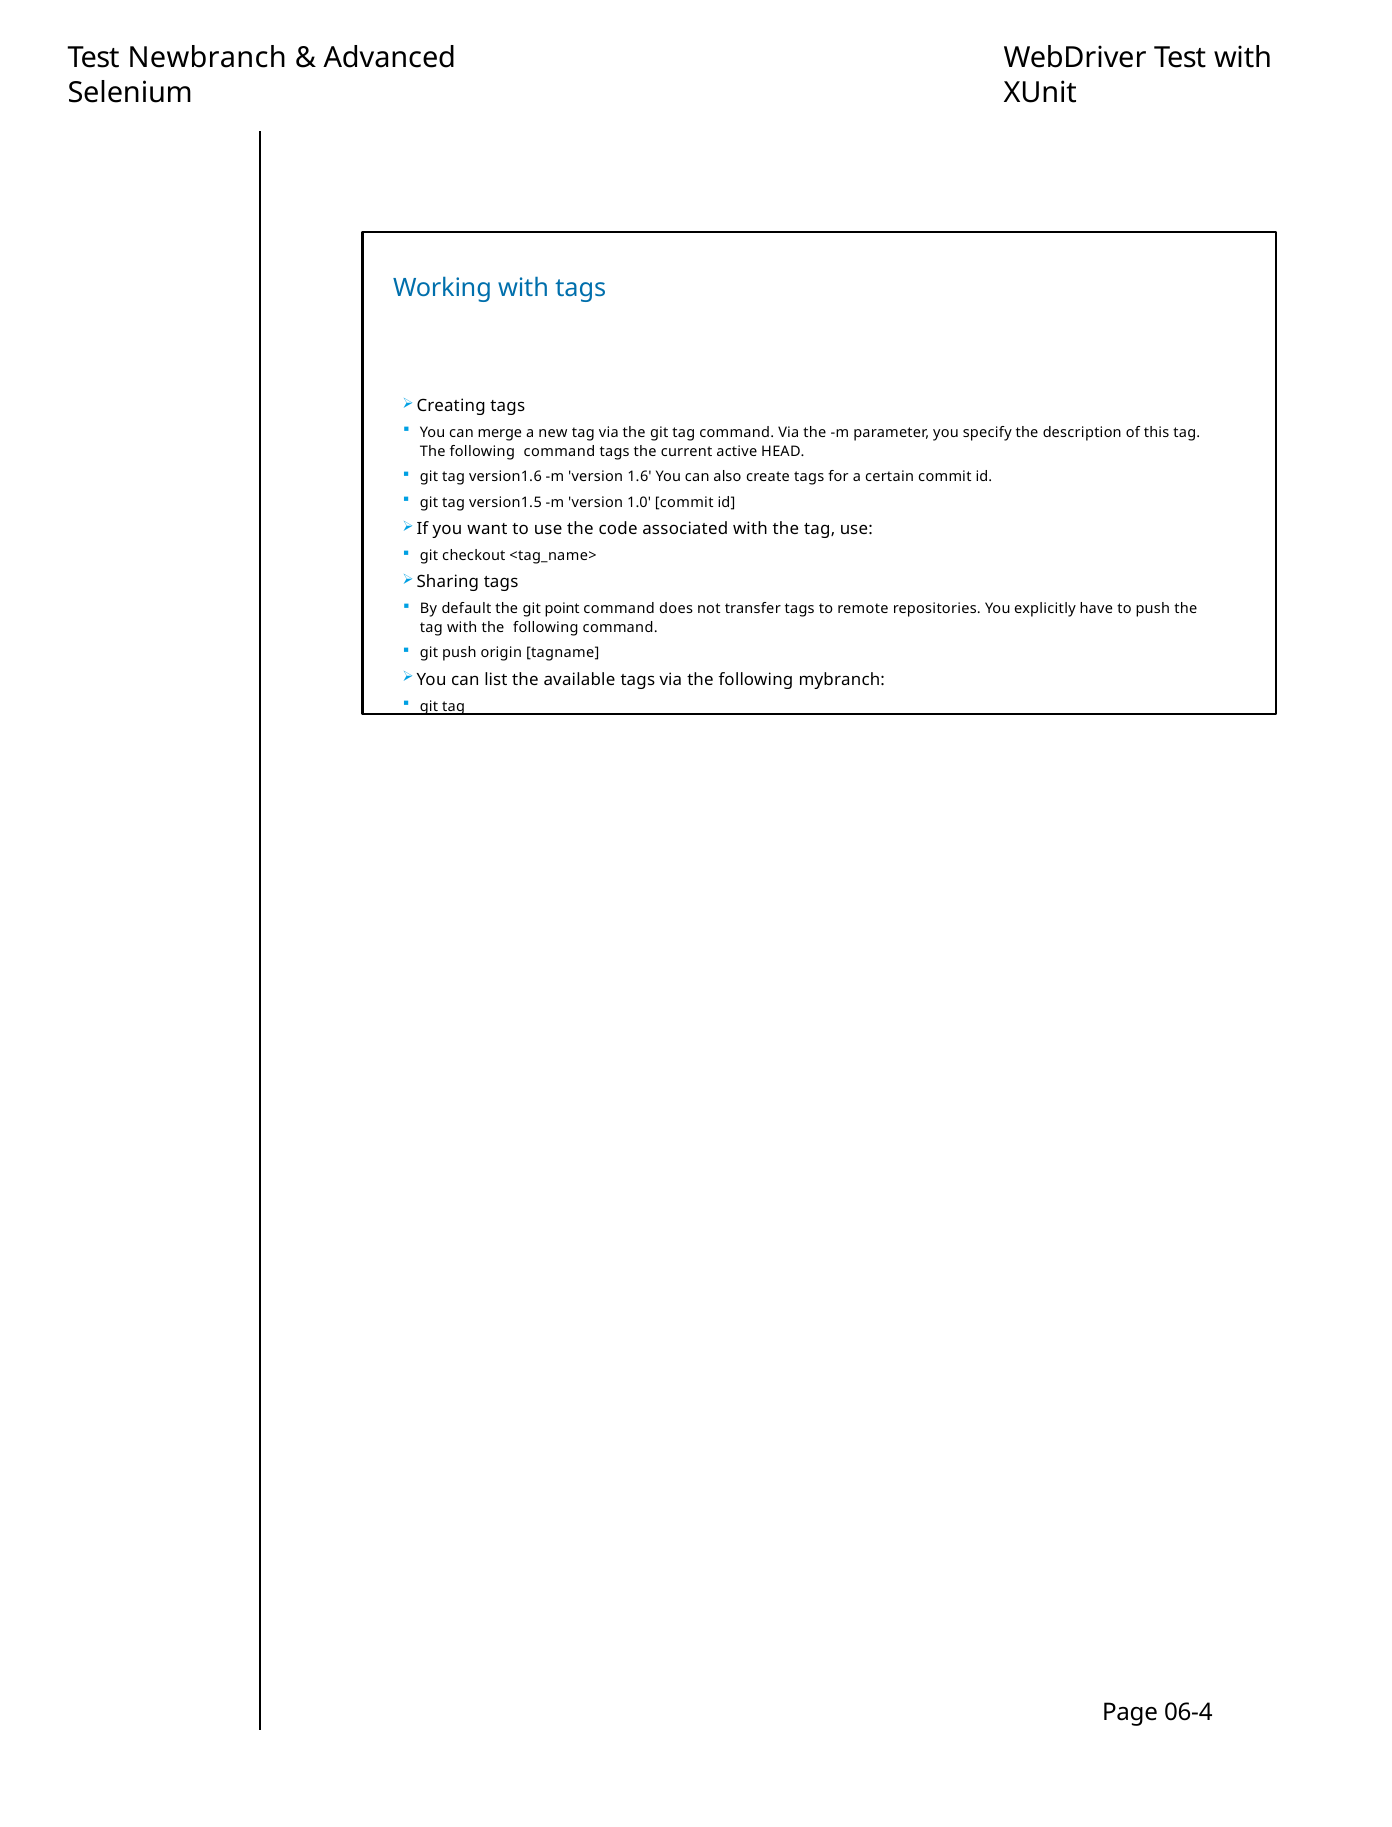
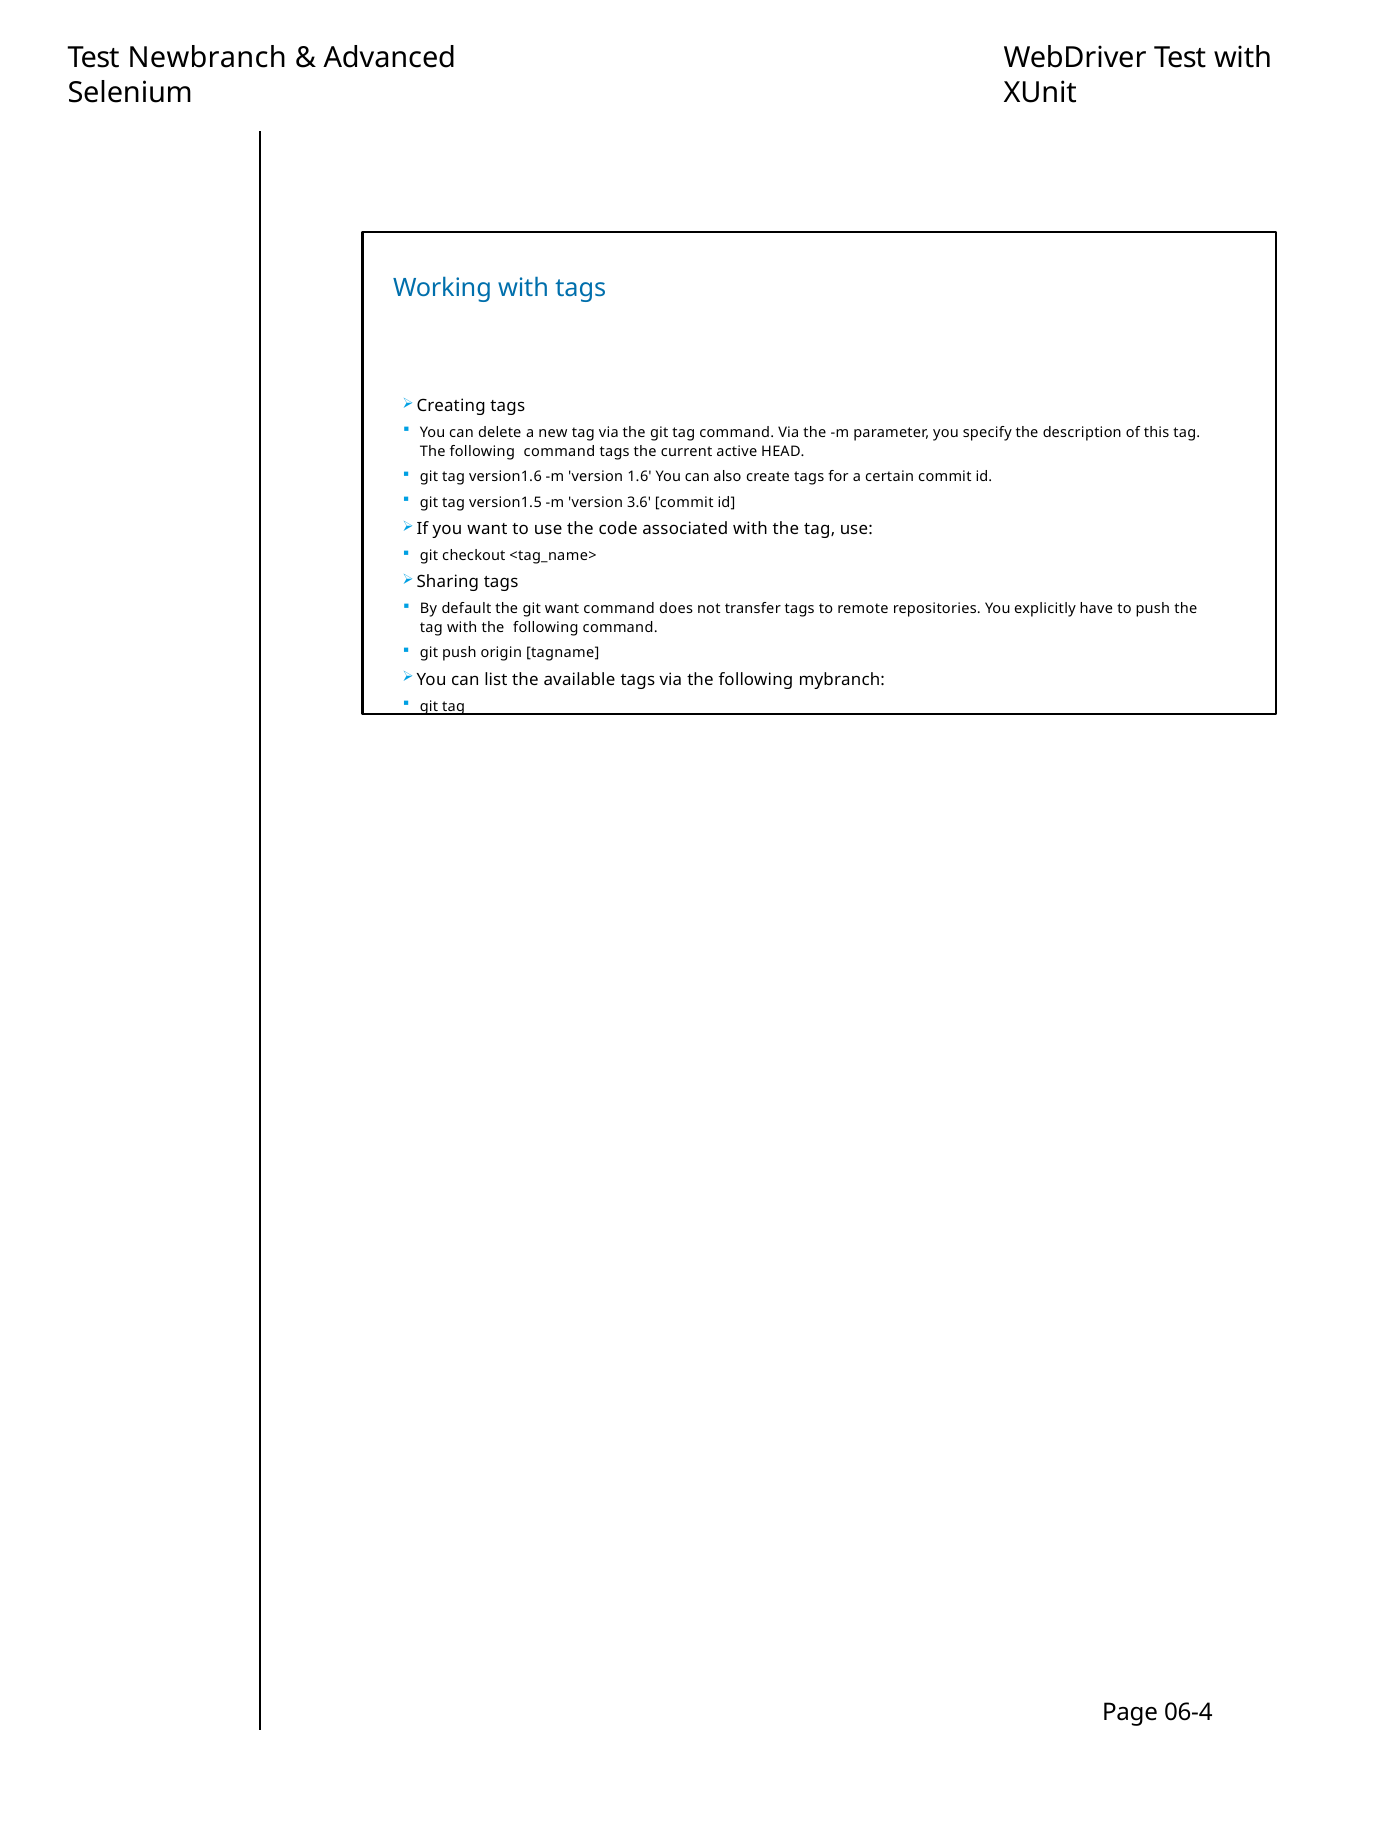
merge: merge -> delete
1.0: 1.0 -> 3.6
git point: point -> want
